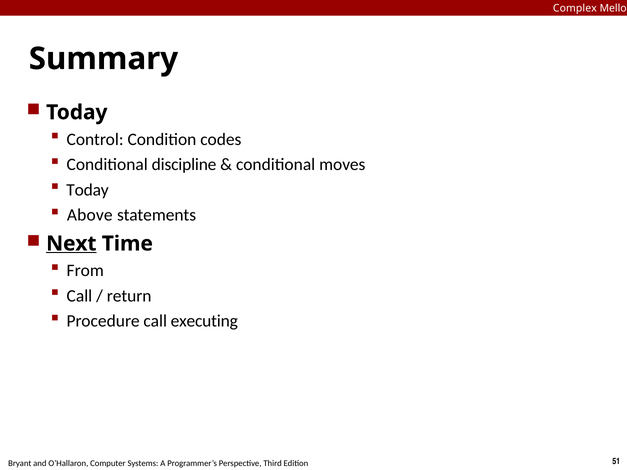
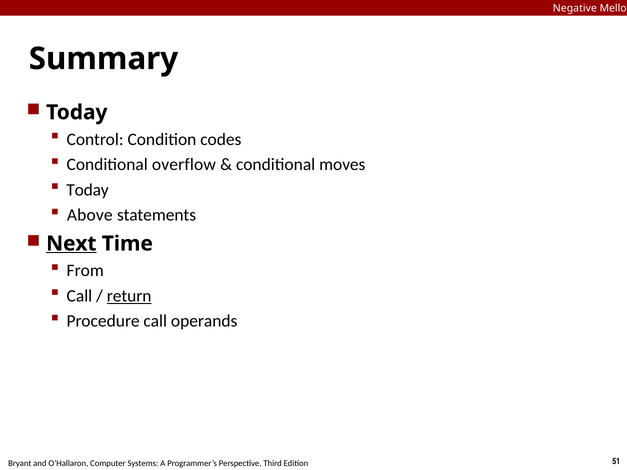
Complex: Complex -> Negative
discipline: discipline -> overflow
return underline: none -> present
executing: executing -> operands
